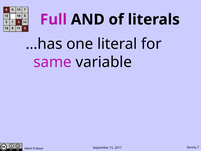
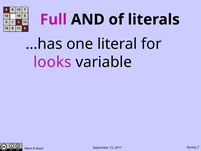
same: same -> looks
